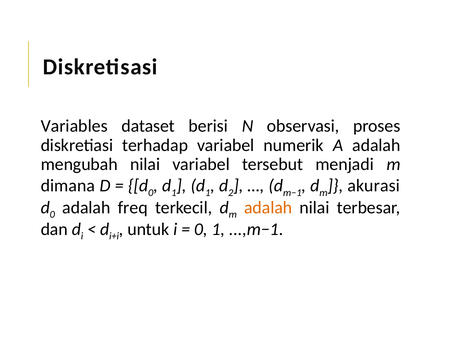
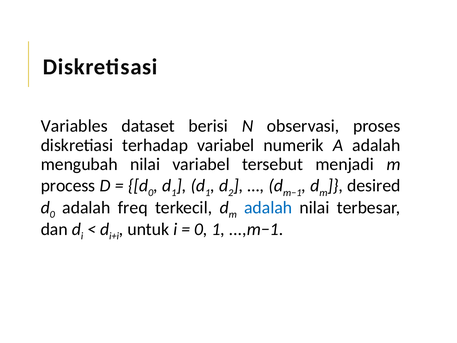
dimana: dimana -> process
akurasi: akurasi -> desired
adalah at (268, 207) colour: orange -> blue
